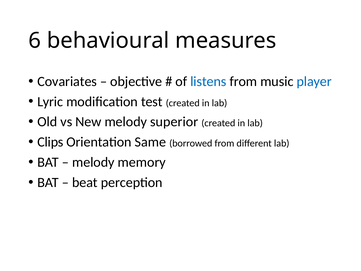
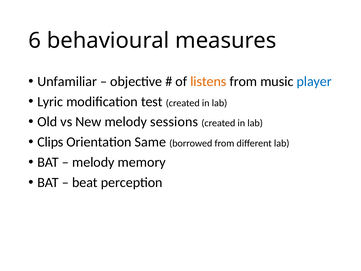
Covariates: Covariates -> Unfamiliar
listens colour: blue -> orange
superior: superior -> sessions
